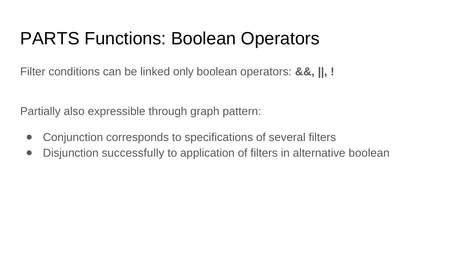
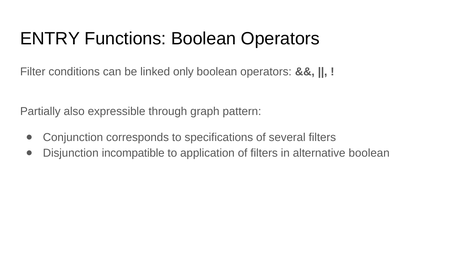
PARTS: PARTS -> ENTRY
successfully: successfully -> incompatible
